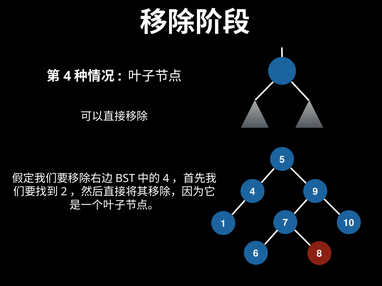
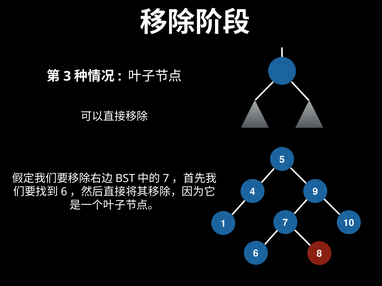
4 at (67, 76): 4 -> 3
4 at (166, 179): 4 -> 7
2 at (64, 192): 2 -> 6
